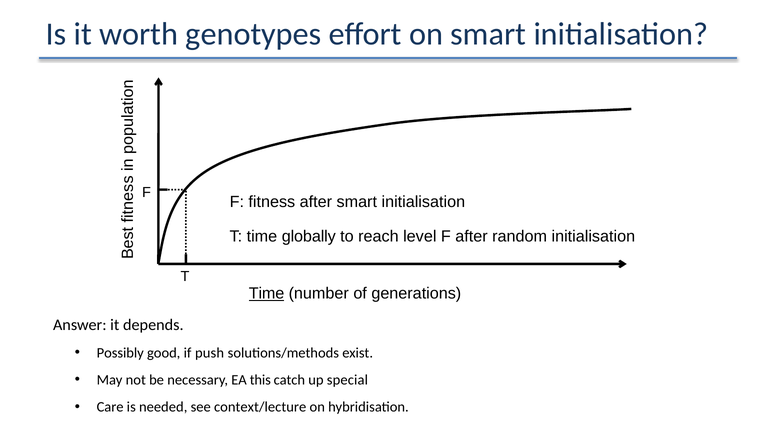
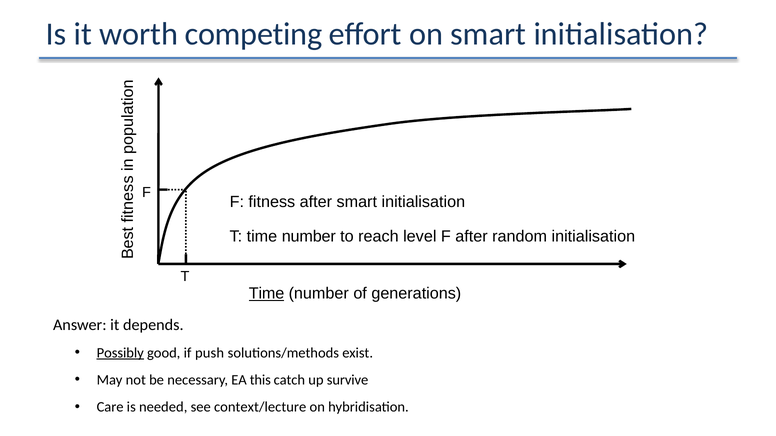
genotypes: genotypes -> competing
globally at (309, 236): globally -> number
Possibly underline: none -> present
special: special -> survive
